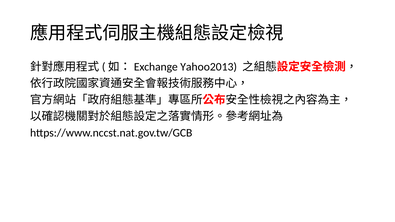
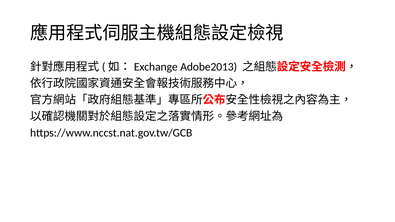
Yahoo2013: Yahoo2013 -> Adobe2013
